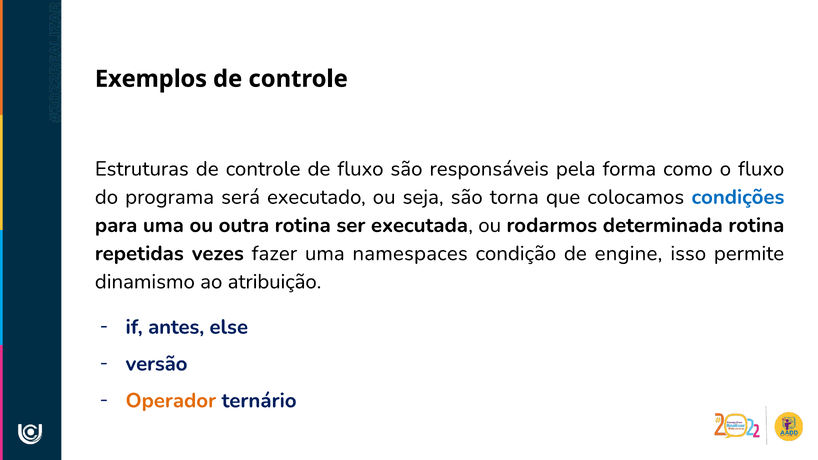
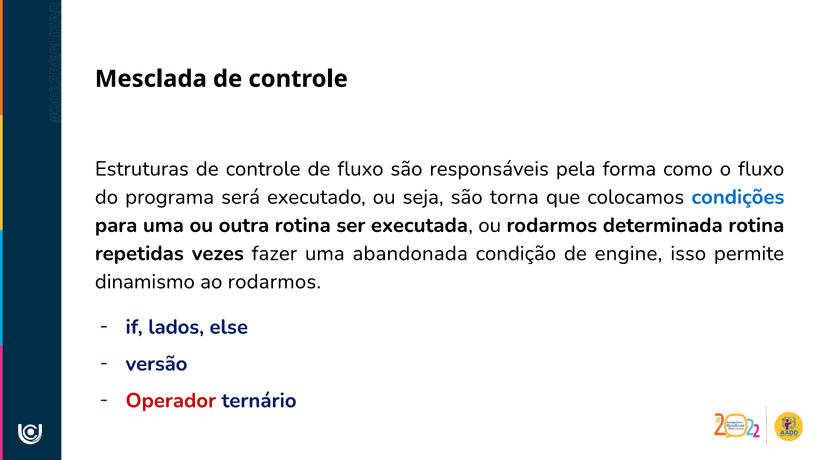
Exemplos: Exemplos -> Mesclada
namespaces: namespaces -> abandonada
ao atribuição: atribuição -> rodarmos
antes: antes -> lados
Operador colour: orange -> red
